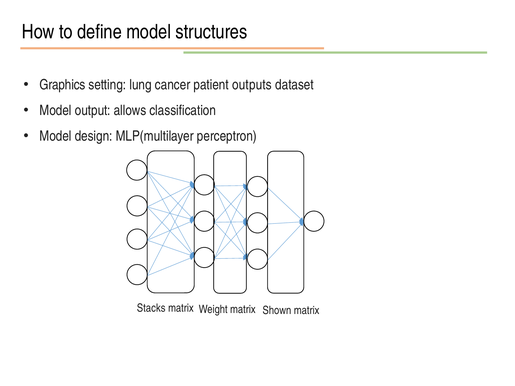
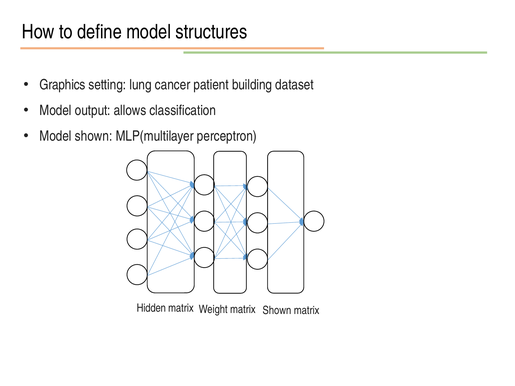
outputs: outputs -> building
Model design: design -> shown
Stacks: Stacks -> Hidden
